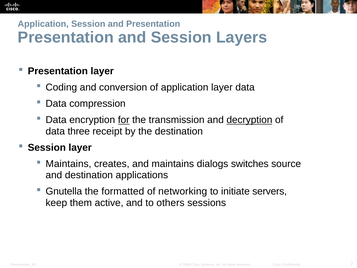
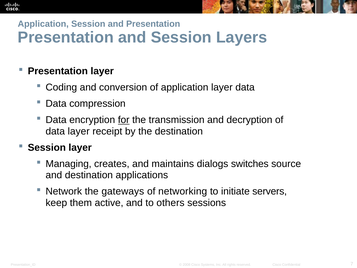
decryption underline: present -> none
data three: three -> layer
Maintains at (68, 164): Maintains -> Managing
Gnutella: Gnutella -> Network
formatted: formatted -> gateways
